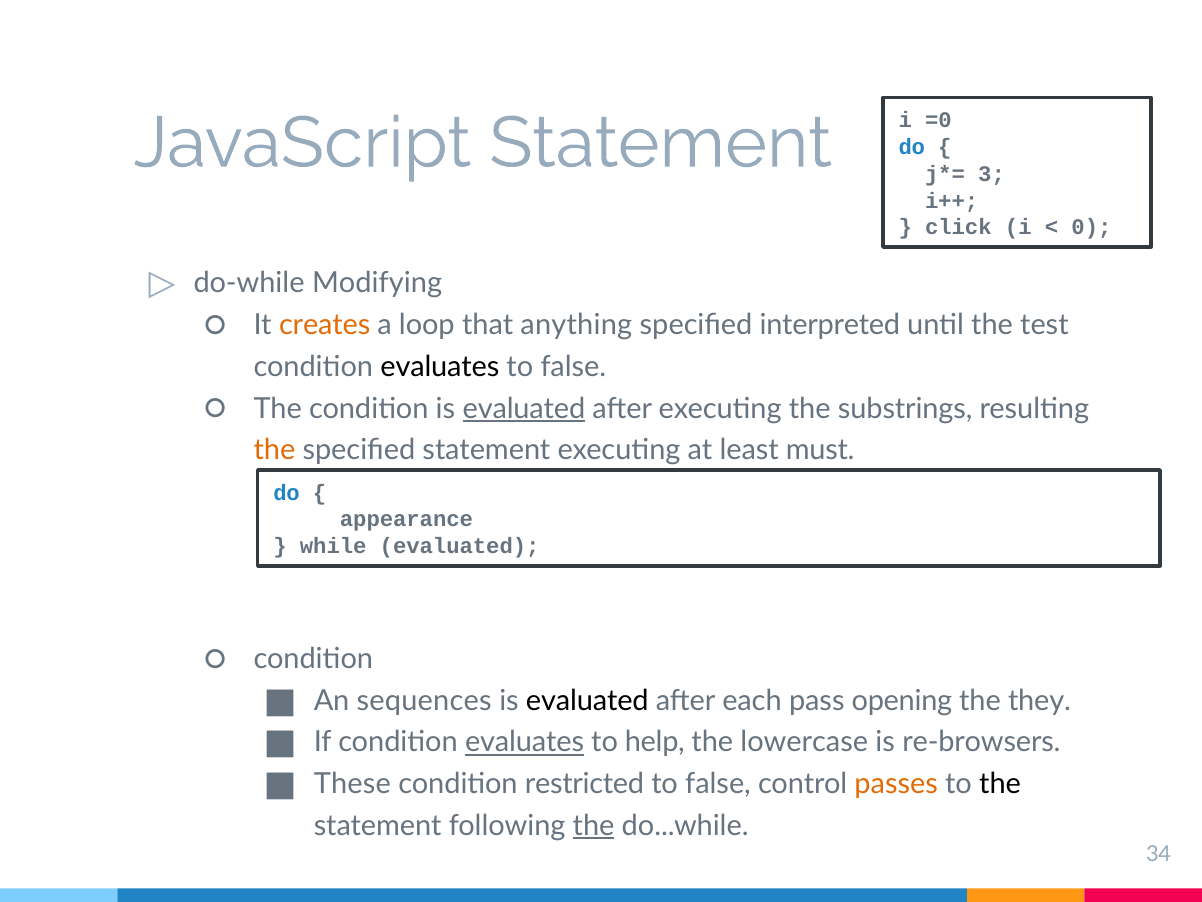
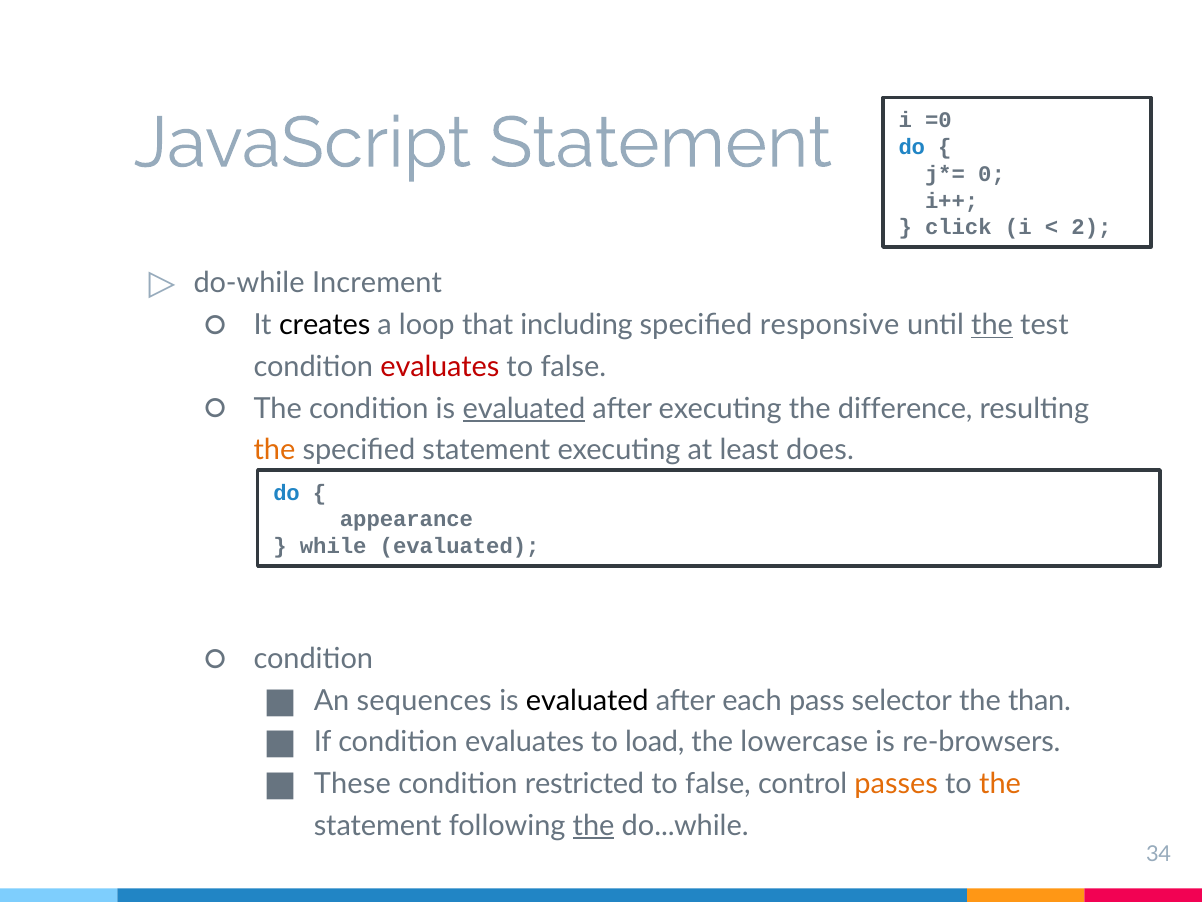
3: 3 -> 0
0: 0 -> 2
Modifying: Modifying -> Increment
creates colour: orange -> black
anything: anything -> including
interpreted: interpreted -> responsive
the at (992, 325) underline: none -> present
evaluates at (440, 367) colour: black -> red
substrings: substrings -> difference
must: must -> does
opening: opening -> selector
they: they -> than
evaluates at (525, 742) underline: present -> none
help: help -> load
the at (1000, 784) colour: black -> orange
